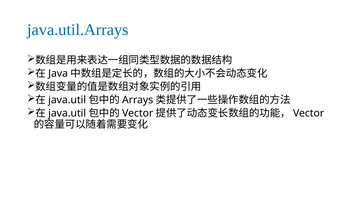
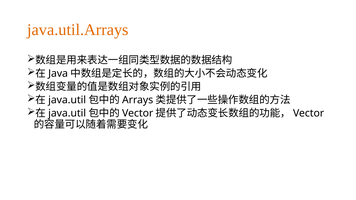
java.util.Arrays colour: blue -> orange
